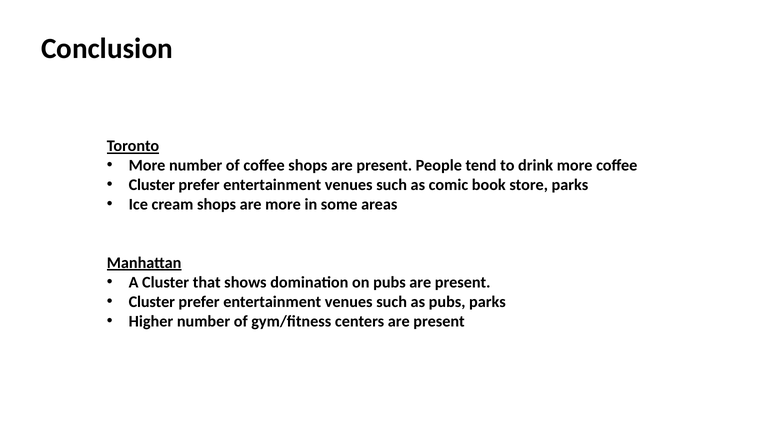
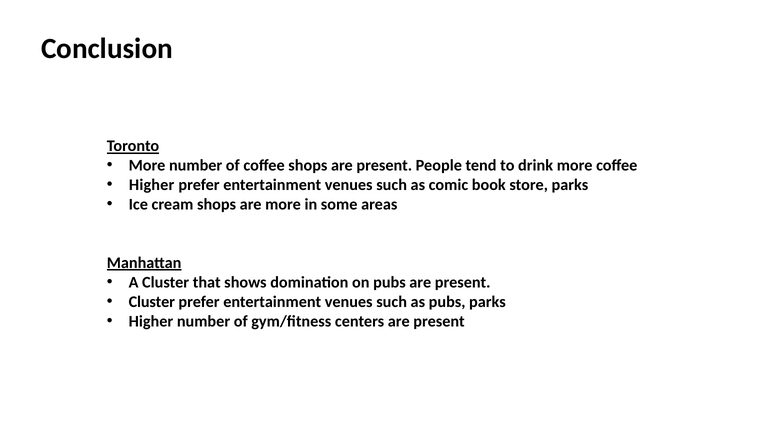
Cluster at (152, 185): Cluster -> Higher
